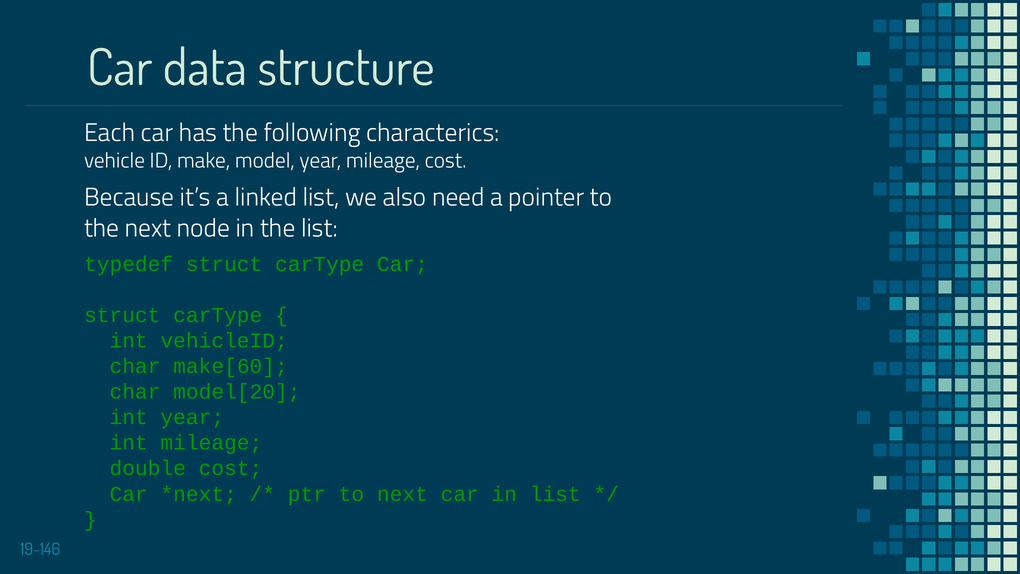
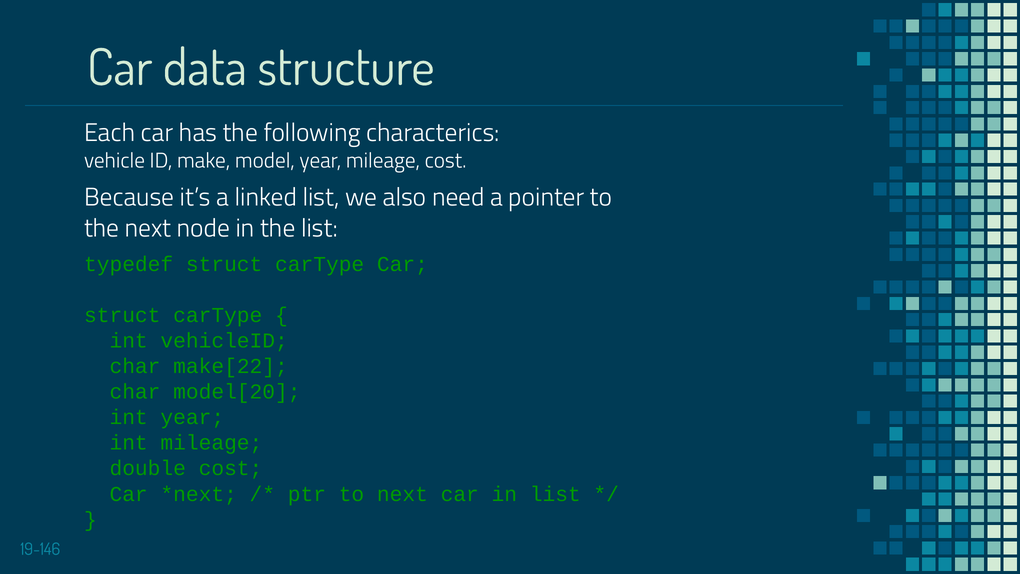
make[60: make[60 -> make[22
